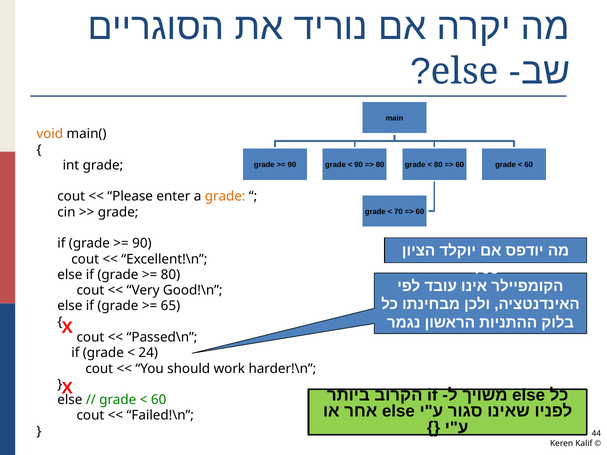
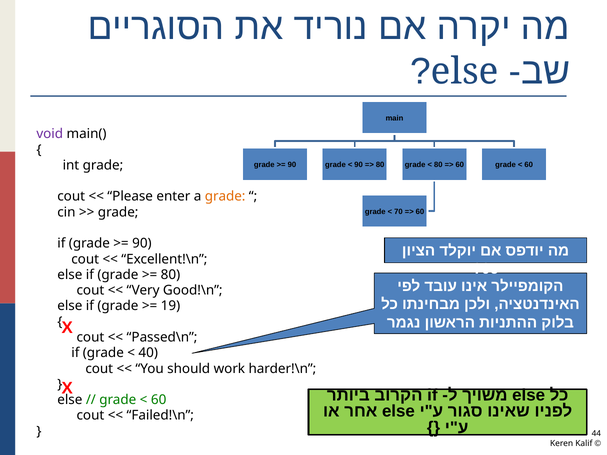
void colour: orange -> purple
65: 65 -> 19
24: 24 -> 40
